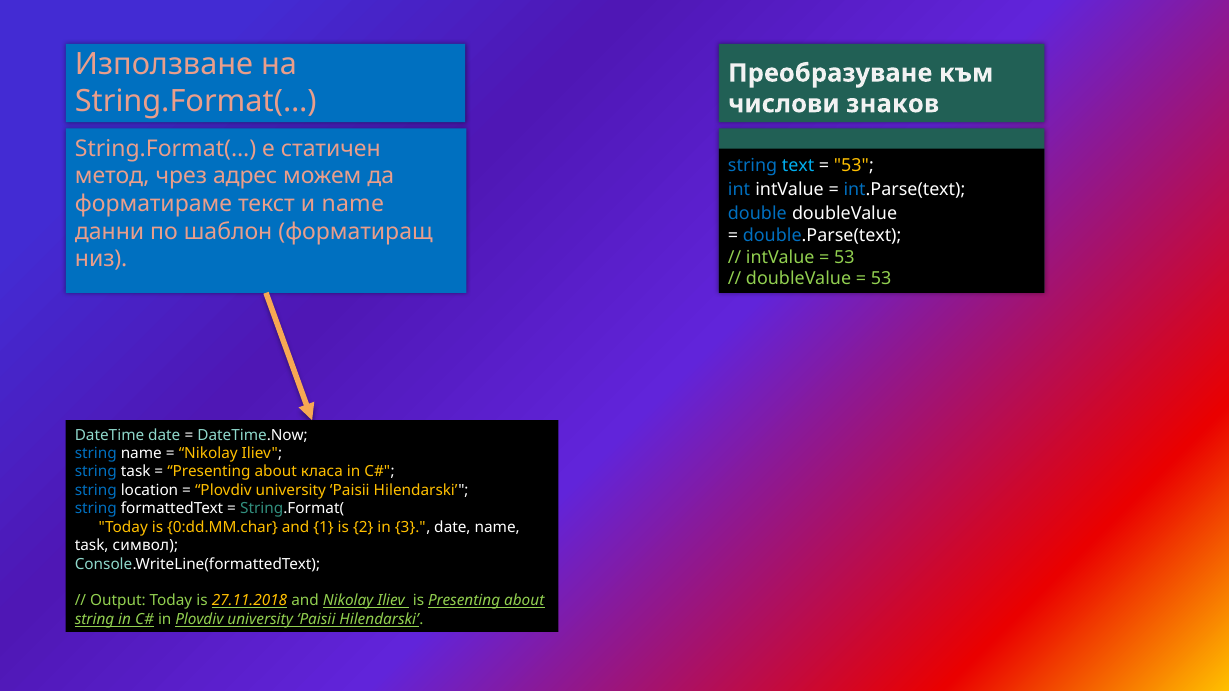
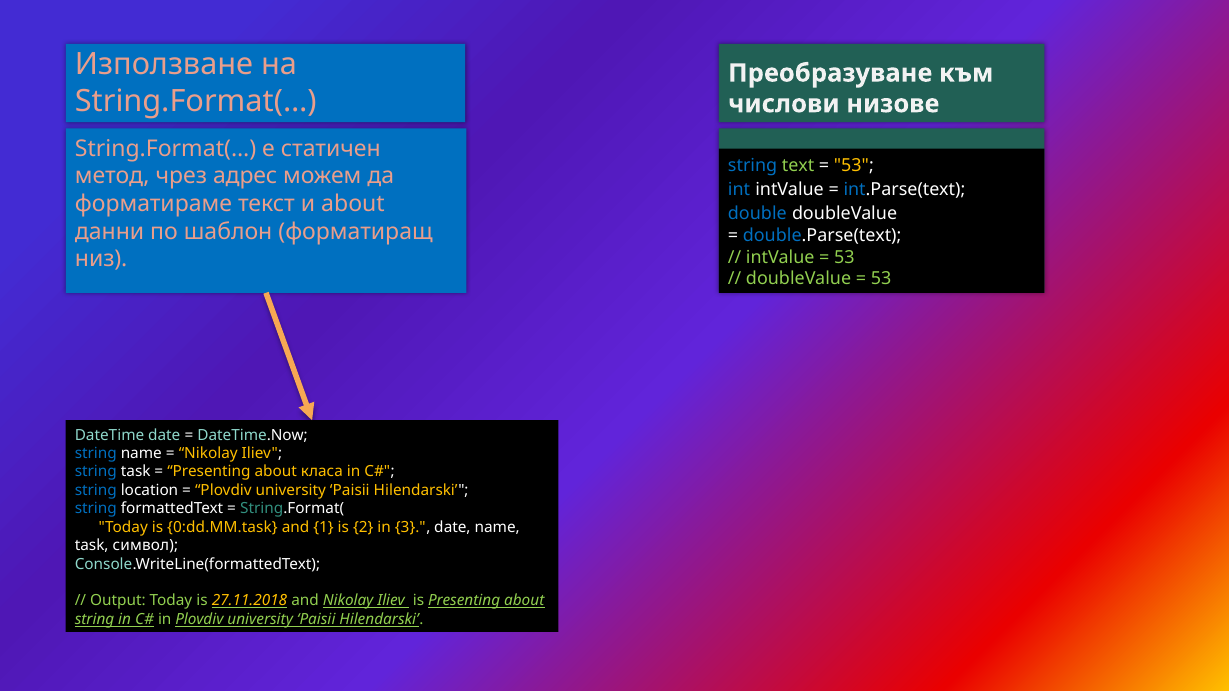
знаков: знаков -> низове
text colour: light blue -> light green
и name: name -> about
0:dd.MM.char: 0:dd.MM.char -> 0:dd.MM.task
